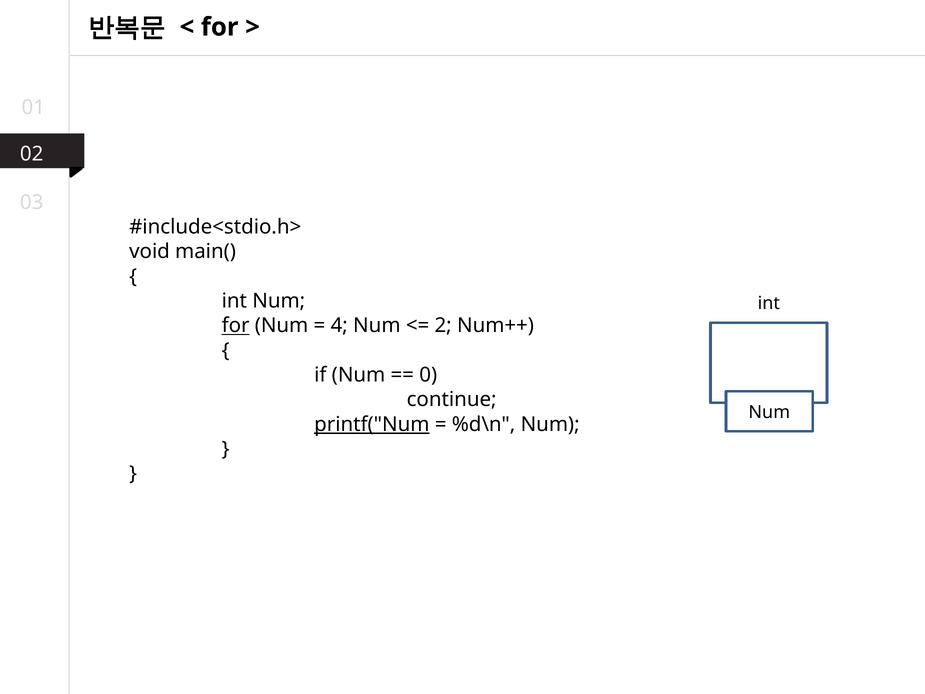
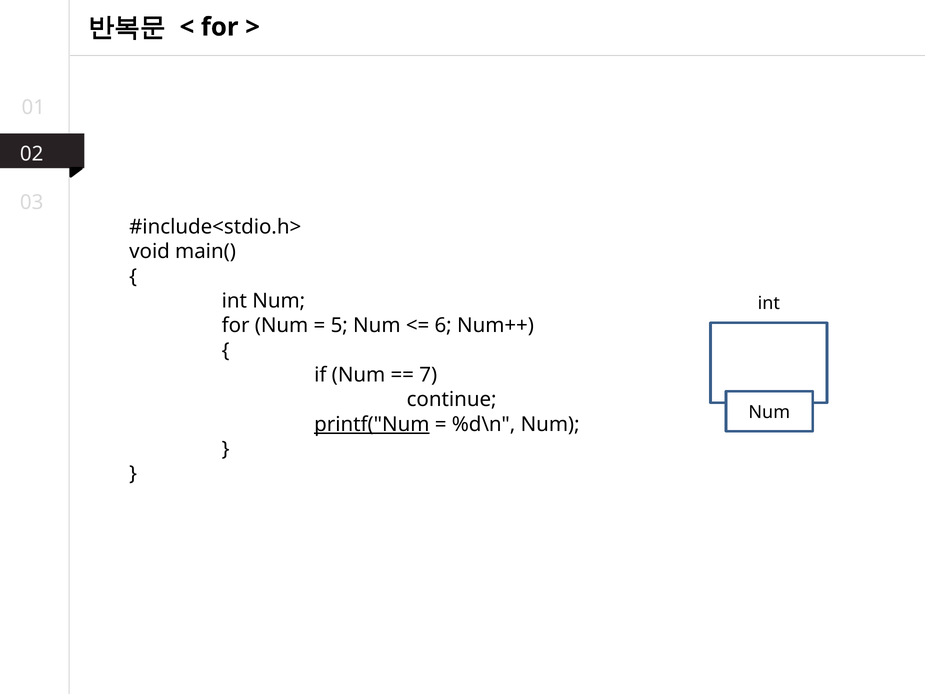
for at (236, 326) underline: present -> none
4: 4 -> 5
2: 2 -> 6
0: 0 -> 7
